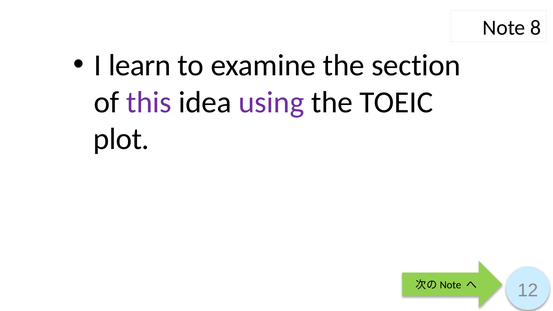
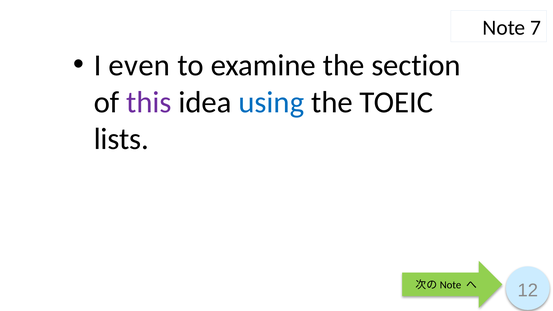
8: 8 -> 7
learn: learn -> even
using colour: purple -> blue
plot: plot -> lists
